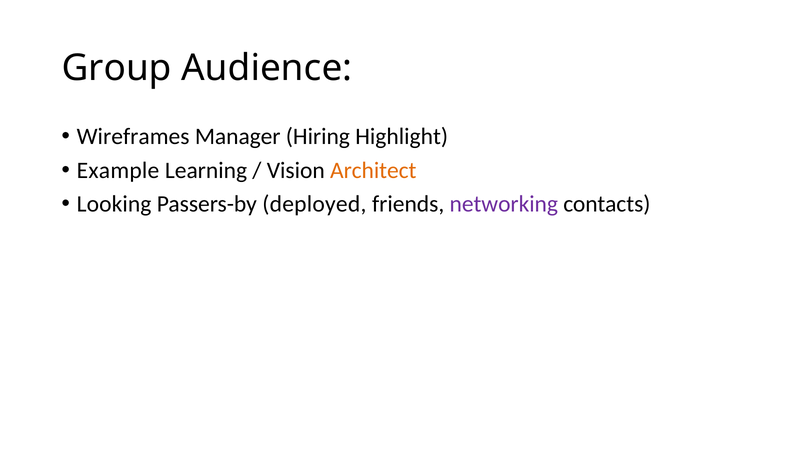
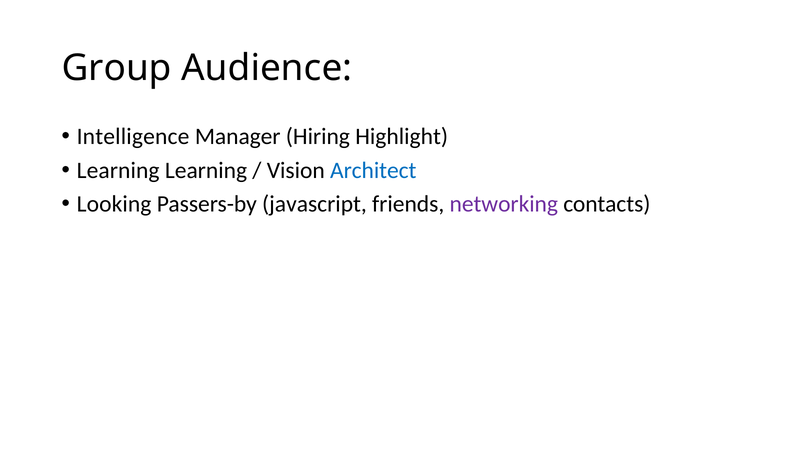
Wireframes: Wireframes -> Intelligence
Example at (118, 170): Example -> Learning
Architect colour: orange -> blue
deployed: deployed -> javascript
